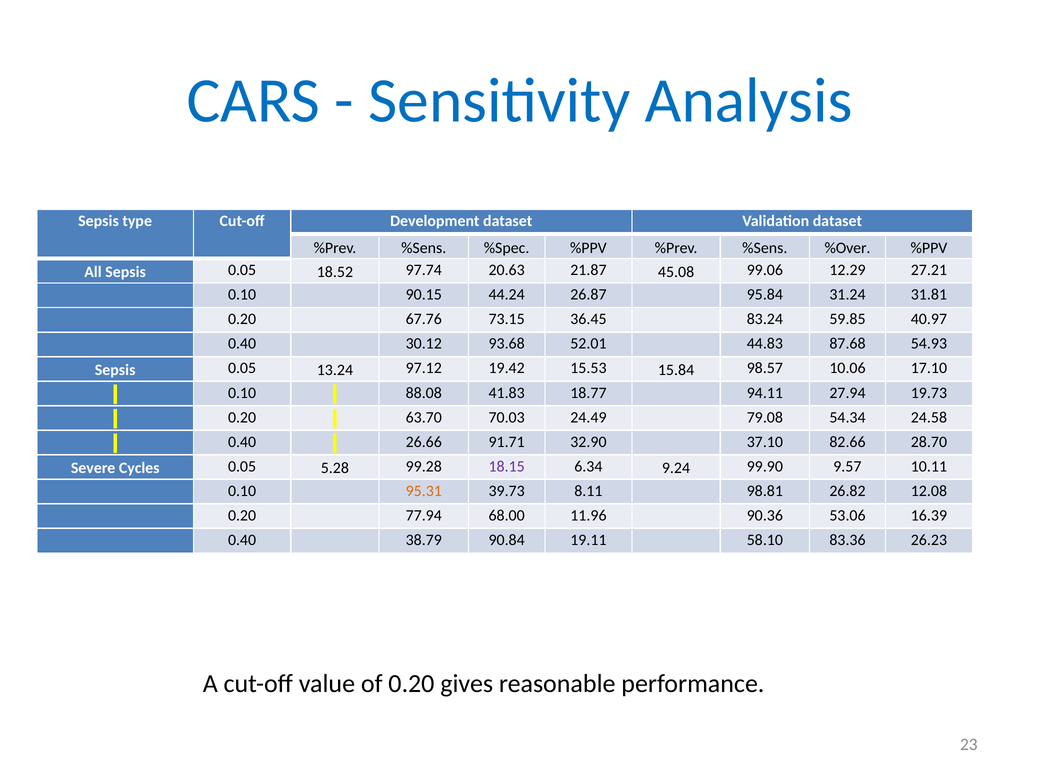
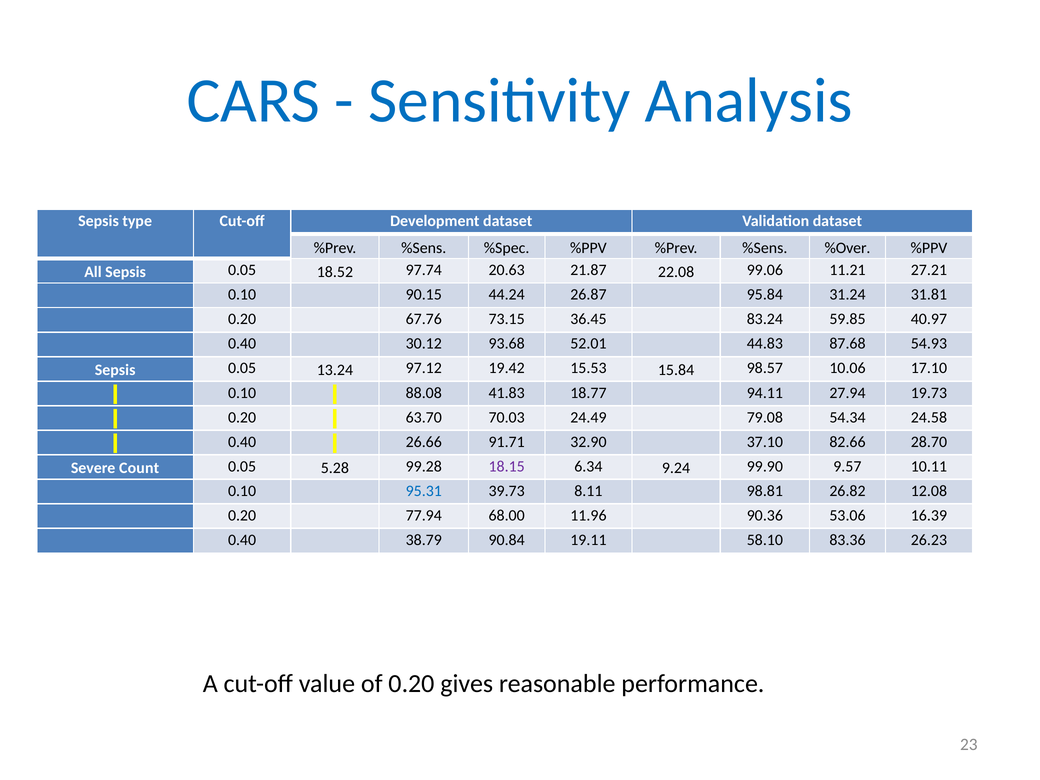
45.08: 45.08 -> 22.08
12.29: 12.29 -> 11.21
Cycles: Cycles -> Count
95.31 colour: orange -> blue
